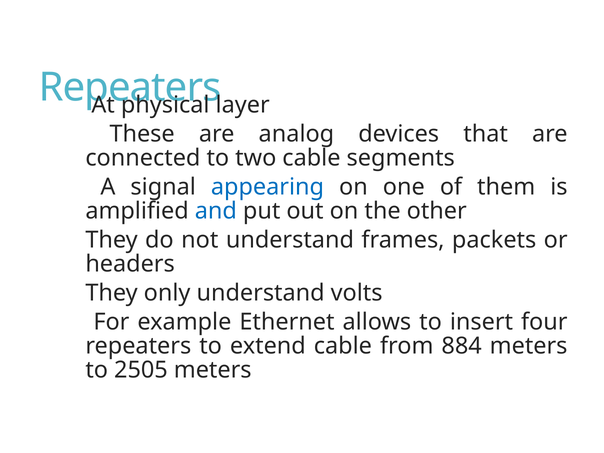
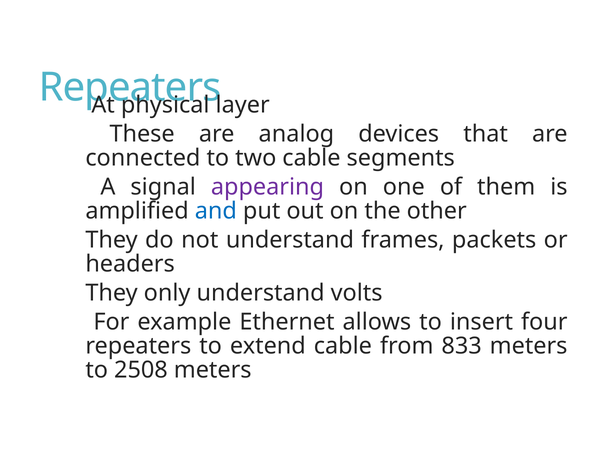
appearing colour: blue -> purple
884: 884 -> 833
2505: 2505 -> 2508
